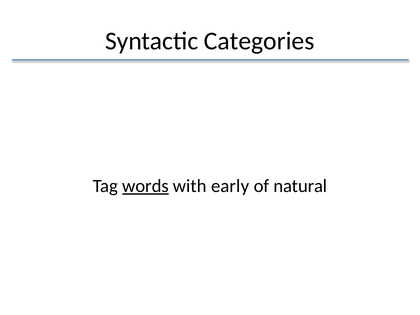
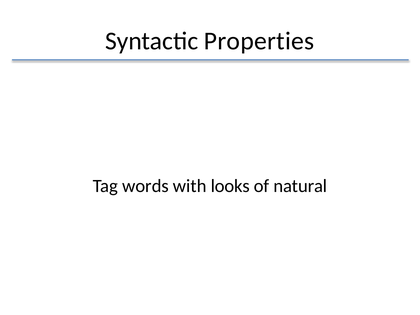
Categories: Categories -> Properties
words underline: present -> none
early: early -> looks
